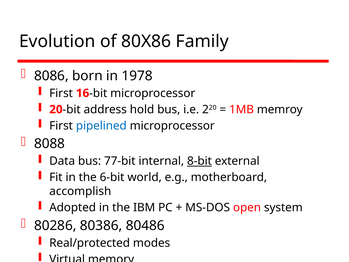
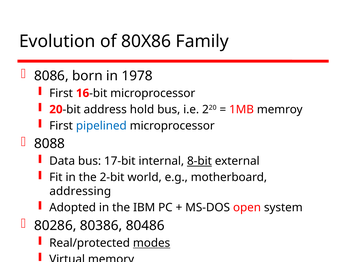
77-bit: 77-bit -> 17-bit
6-bit: 6-bit -> 2-bit
accomplish: accomplish -> addressing
modes underline: none -> present
